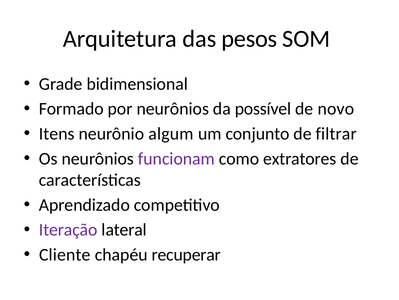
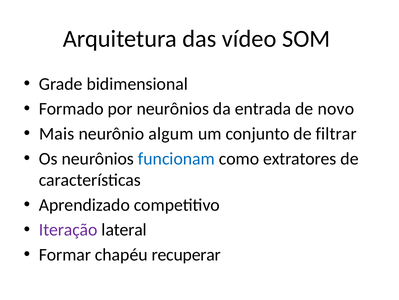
pesos: pesos -> vídeo
possível: possível -> entrada
Itens: Itens -> Mais
funcionam colour: purple -> blue
Cliente: Cliente -> Formar
